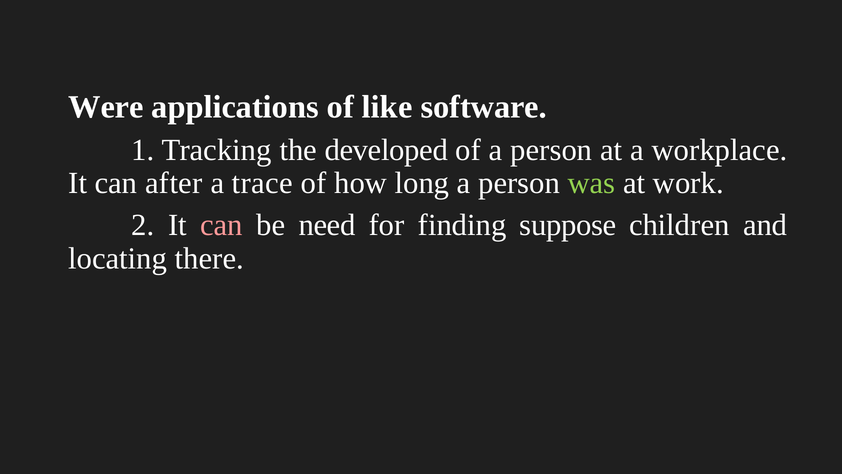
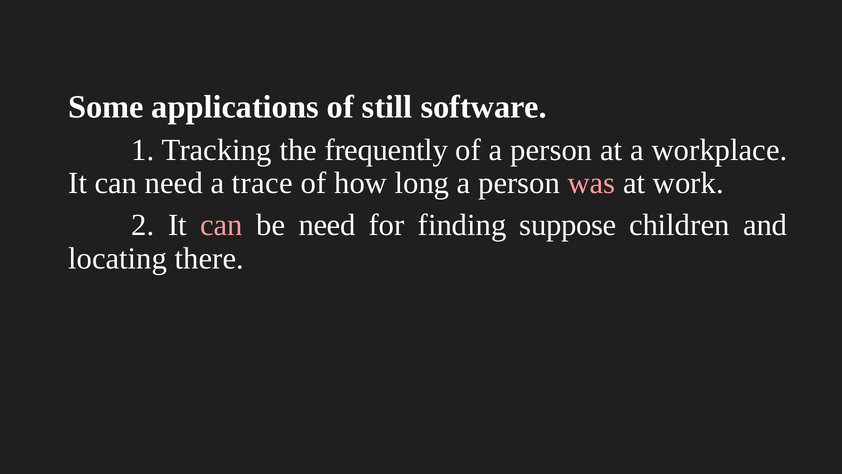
Were: Were -> Some
like: like -> still
developed: developed -> frequently
can after: after -> need
was colour: light green -> pink
